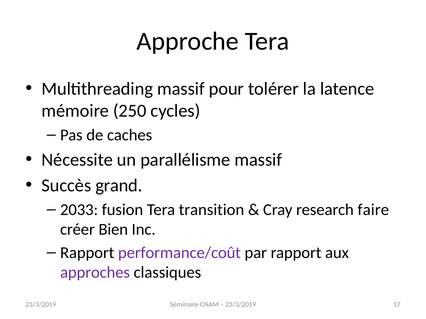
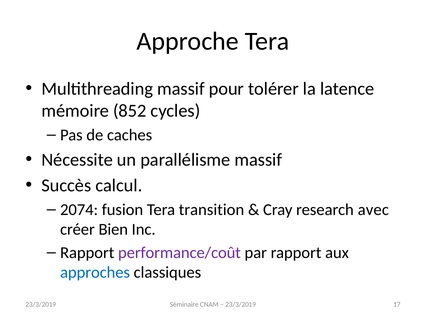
250: 250 -> 852
grand: grand -> calcul
2033: 2033 -> 2074
faire: faire -> avec
approches colour: purple -> blue
